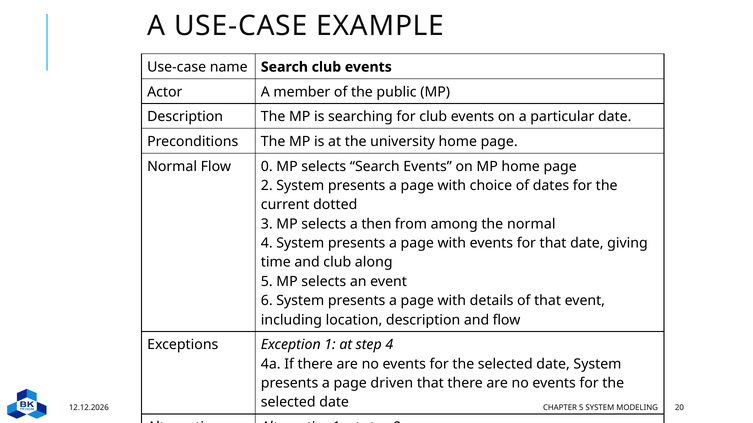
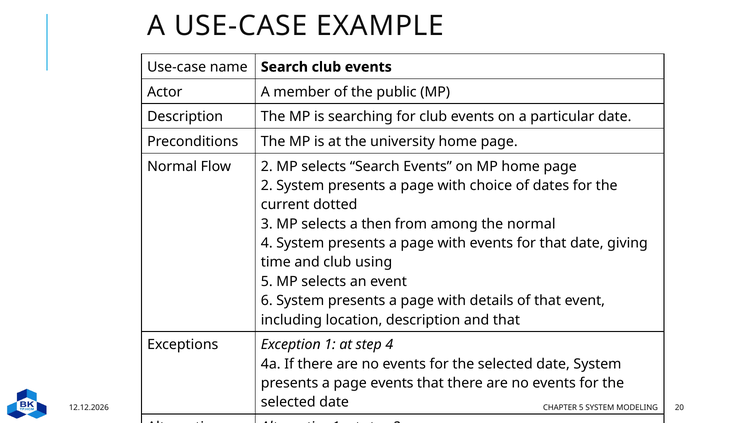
Flow 0: 0 -> 2
along: along -> using
and flow: flow -> that
page driven: driven -> events
